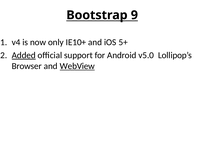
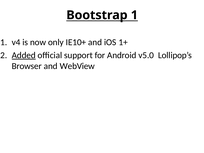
Bootstrap 9: 9 -> 1
5+: 5+ -> 1+
WebView underline: present -> none
